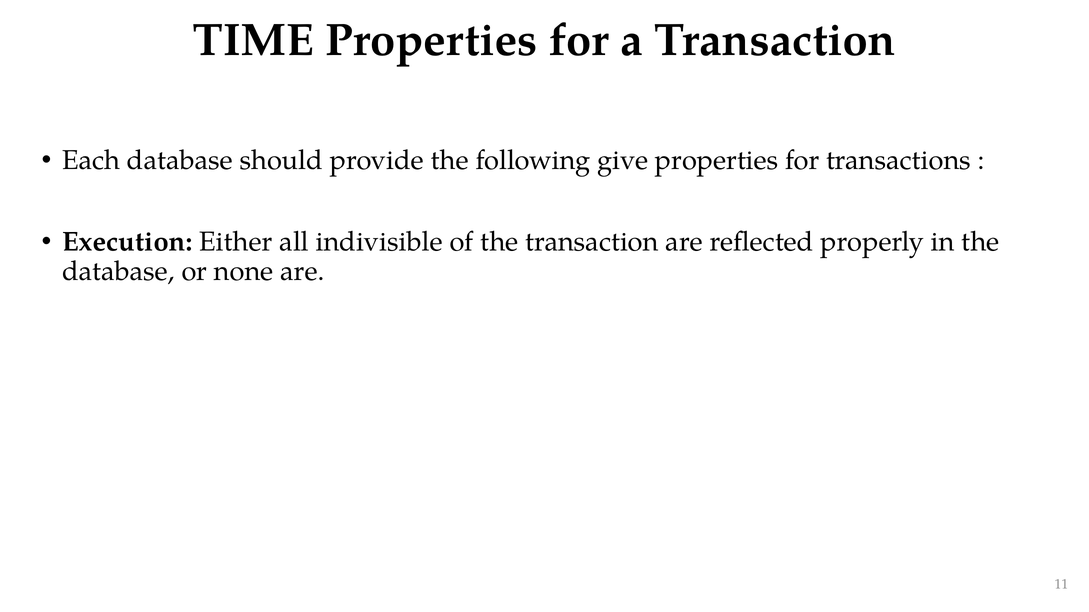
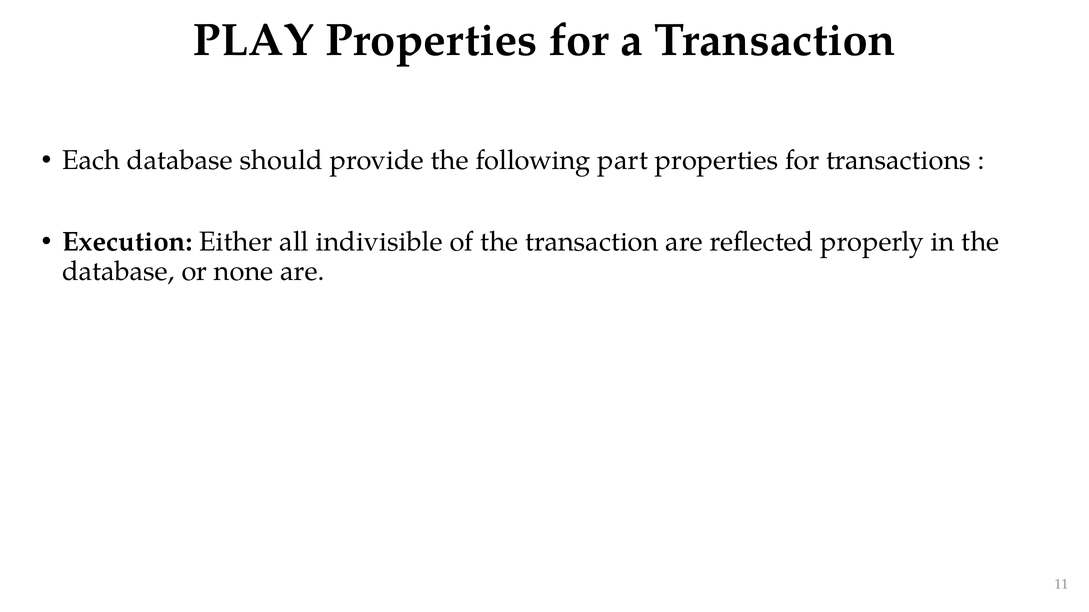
TIME: TIME -> PLAY
give: give -> part
